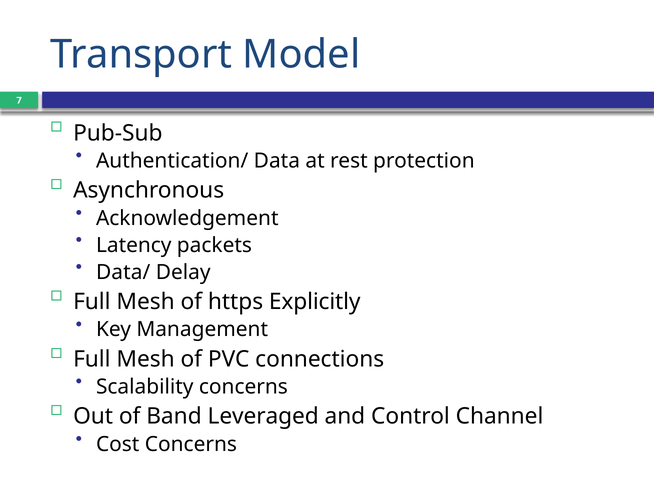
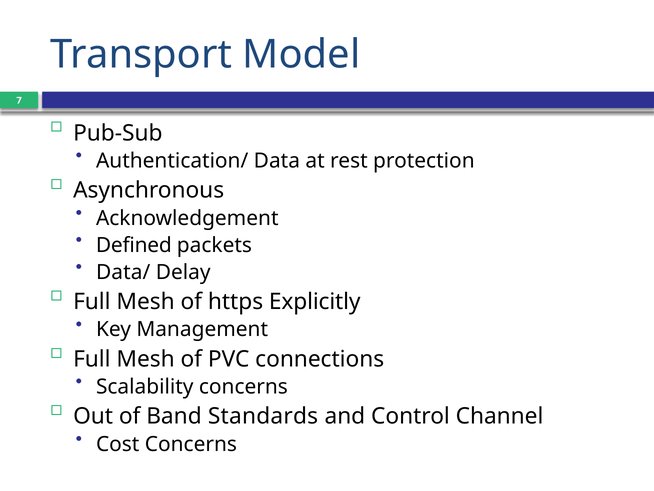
Latency: Latency -> Defined
Leveraged: Leveraged -> Standards
